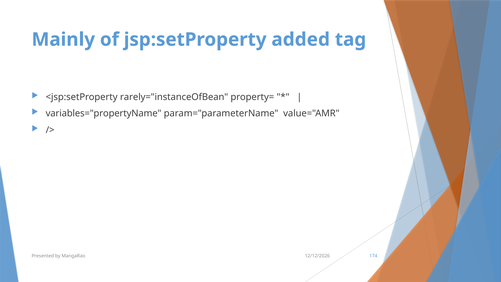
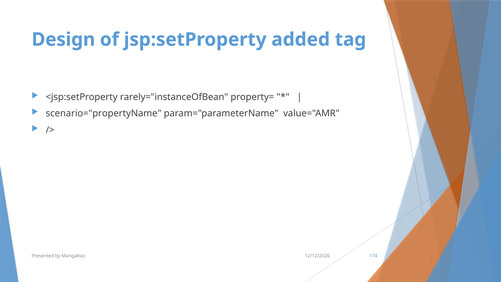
Mainly: Mainly -> Design
variables="propertyName: variables="propertyName -> scenario="propertyName
